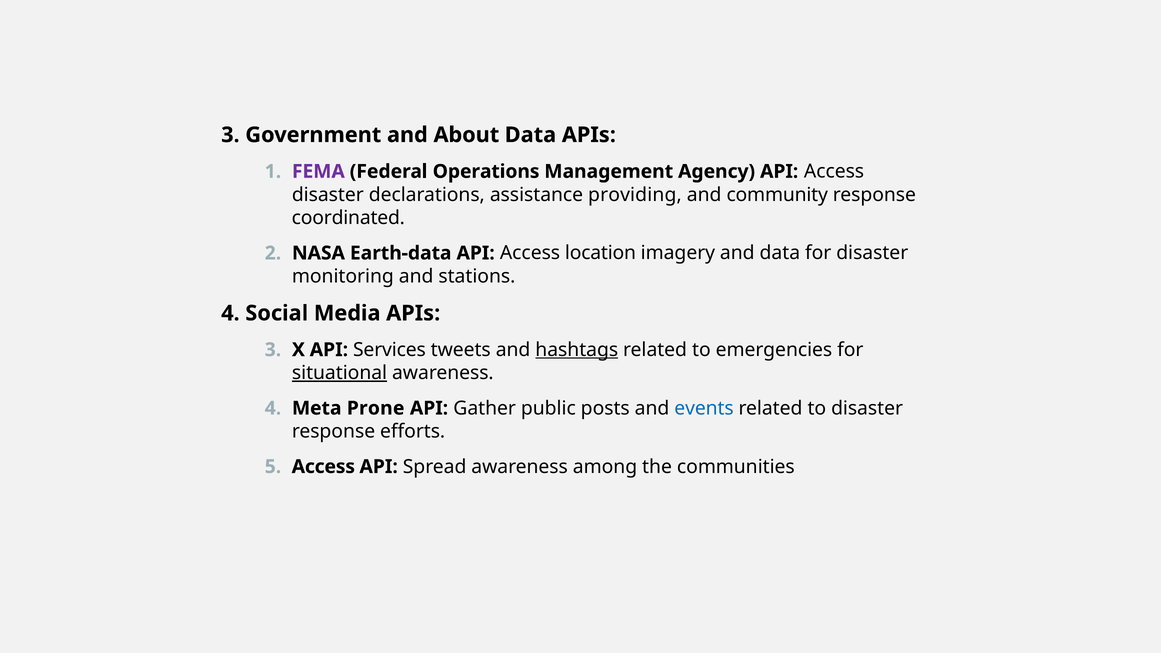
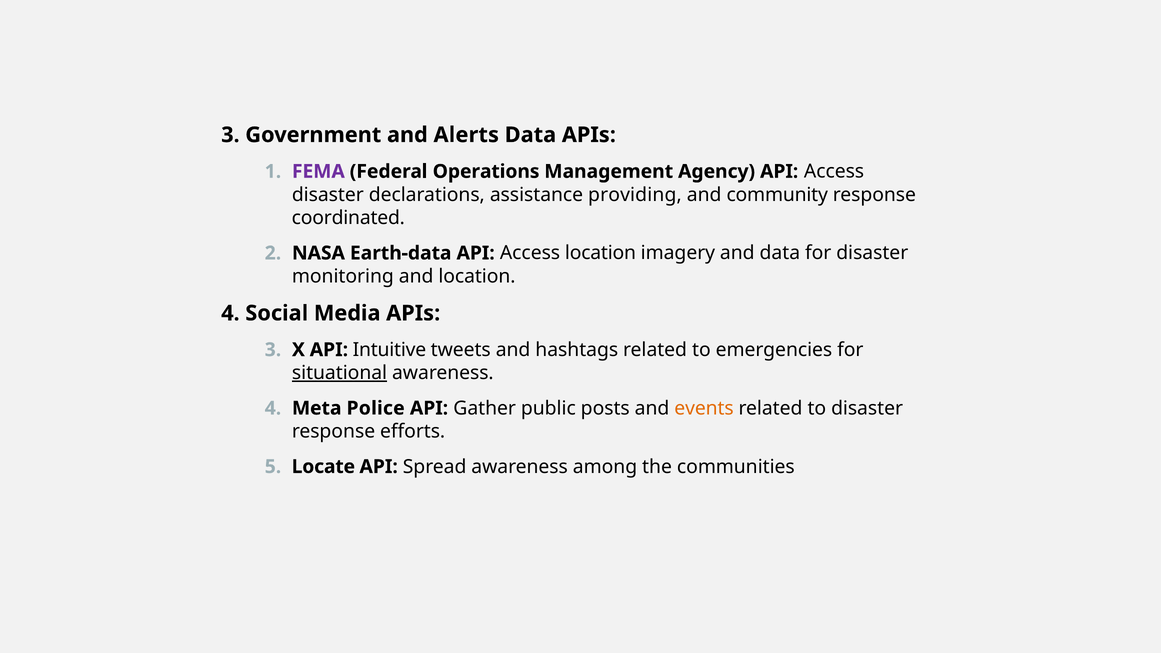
About: About -> Alerts
and stations: stations -> location
Services: Services -> Intuitive
hashtags underline: present -> none
Prone: Prone -> Police
events colour: blue -> orange
Access at (323, 467): Access -> Locate
